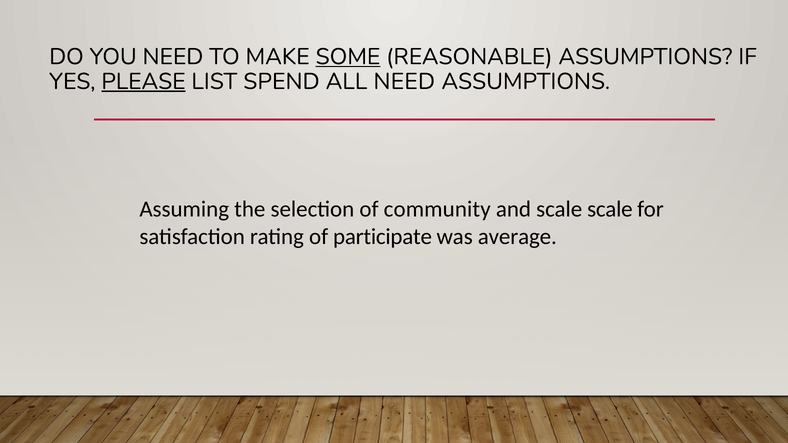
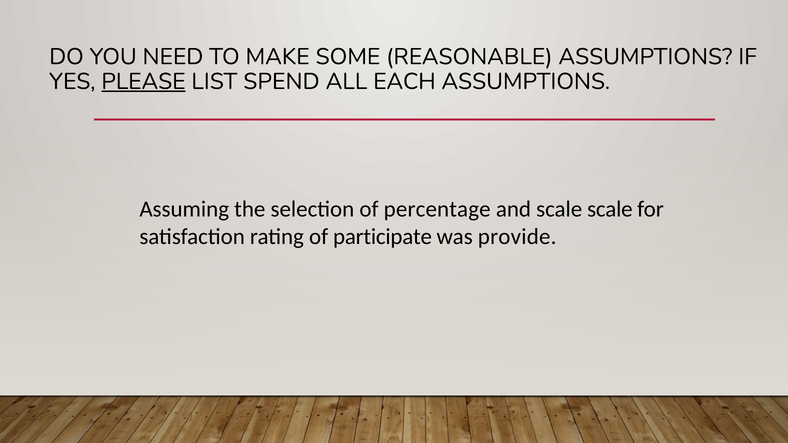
SOME underline: present -> none
ALL NEED: NEED -> EACH
community: community -> percentage
average: average -> provide
